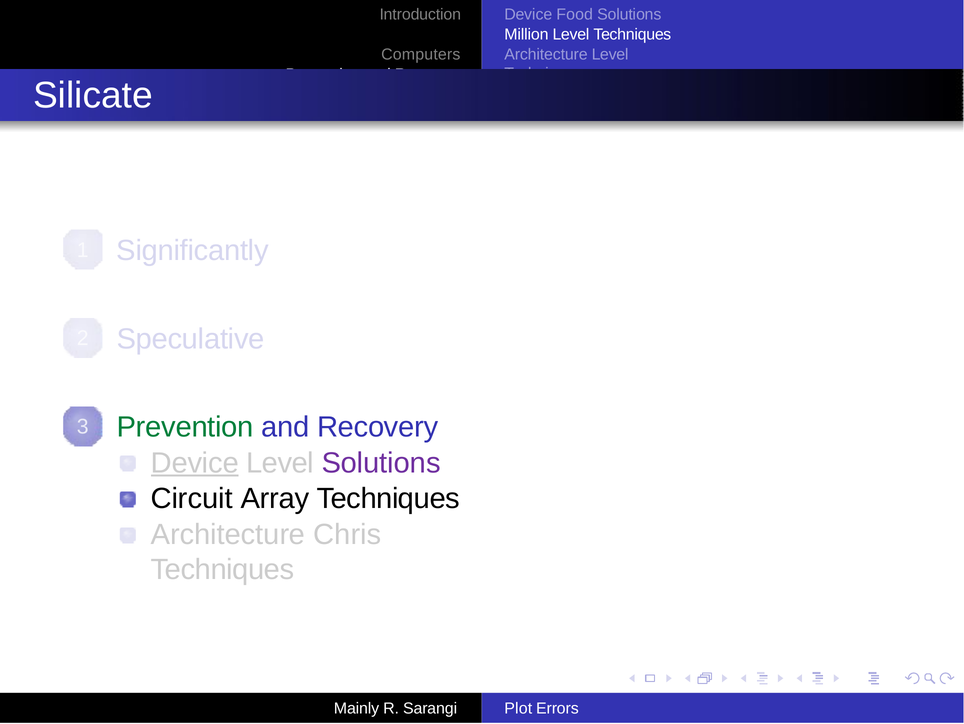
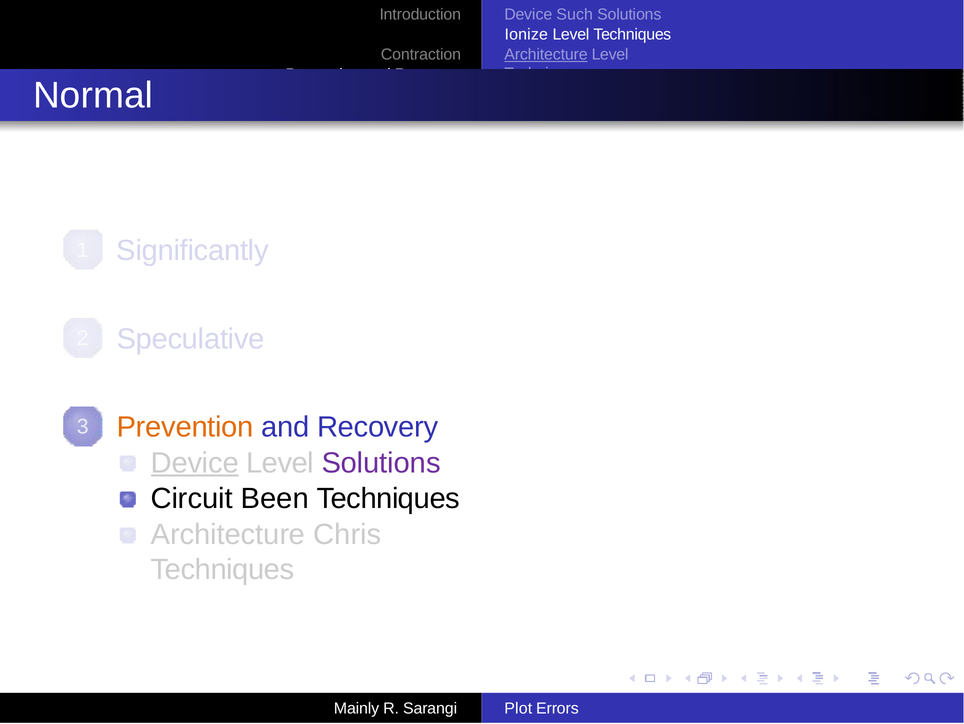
Food: Food -> Such
Million: Million -> Ionize
Computers: Computers -> Contraction
Architecture at (546, 54) underline: none -> present
Silicate: Silicate -> Normal
Prevention at (185, 427) colour: green -> orange
Array: Array -> Been
